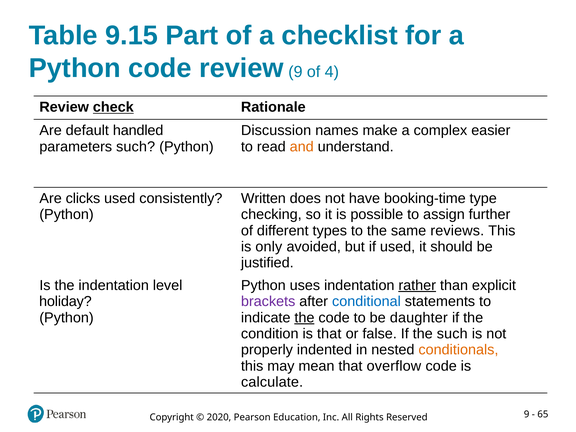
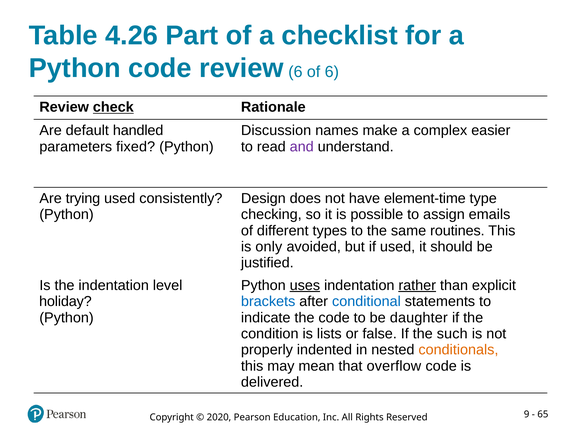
9.15: 9.15 -> 4.26
review 9: 9 -> 6
of 4: 4 -> 6
parameters such: such -> fixed
and colour: orange -> purple
clicks: clicks -> trying
Written: Written -> Design
booking-time: booking-time -> element-time
further: further -> emails
reviews: reviews -> routines
uses underline: none -> present
brackets colour: purple -> blue
the at (304, 318) underline: present -> none
is that: that -> lists
calculate: calculate -> delivered
